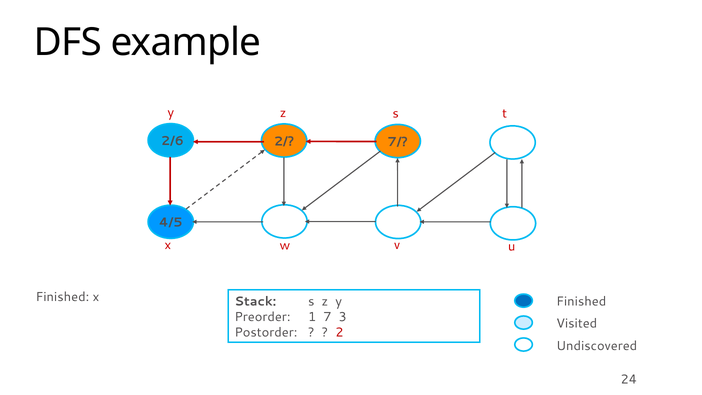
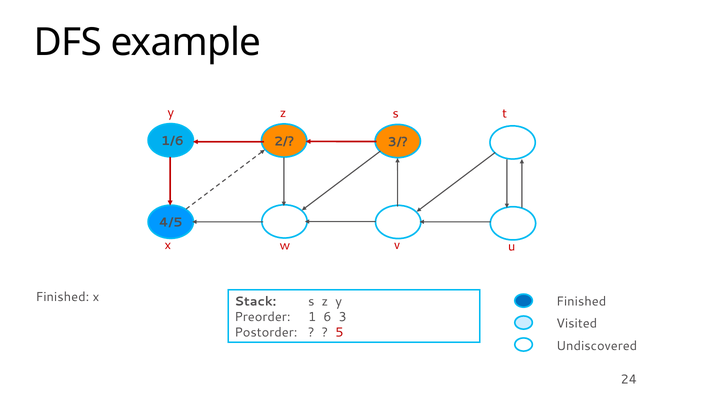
2/6: 2/6 -> 1/6
7/: 7/ -> 3/
7: 7 -> 6
2: 2 -> 5
